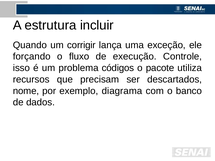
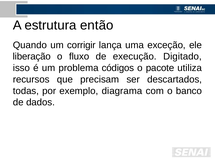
incluir: incluir -> então
forçando: forçando -> liberação
Controle: Controle -> Digitado
nome: nome -> todas
